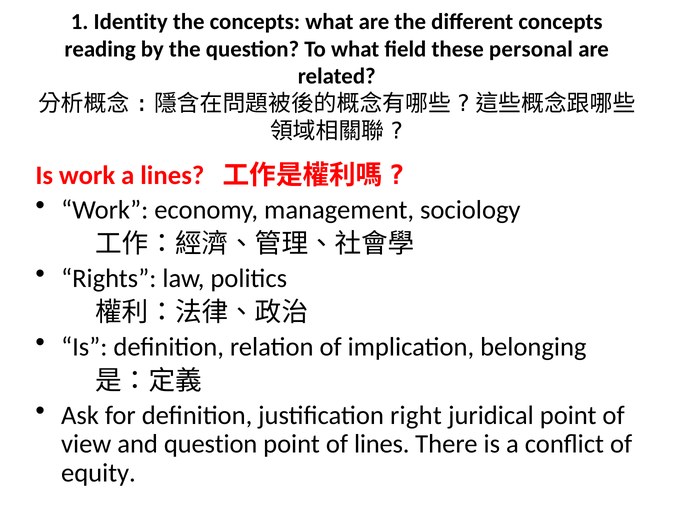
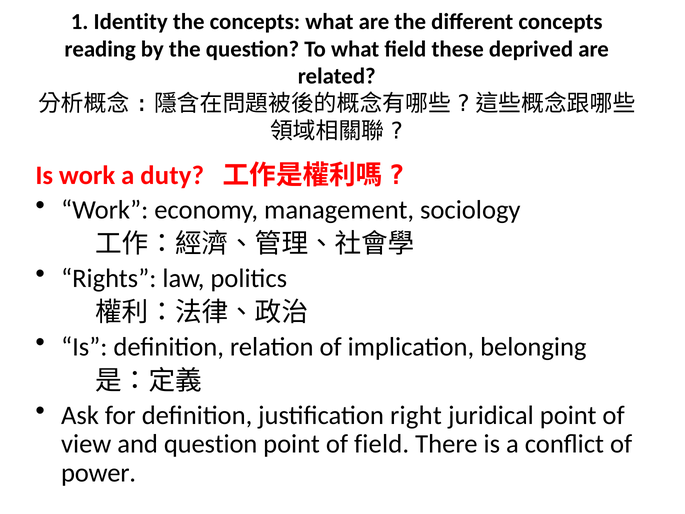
personal: personal -> deprived
a lines: lines -> duty
of lines: lines -> field
equity: equity -> power
